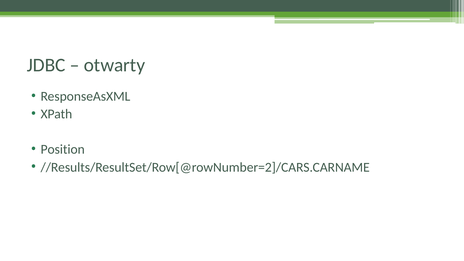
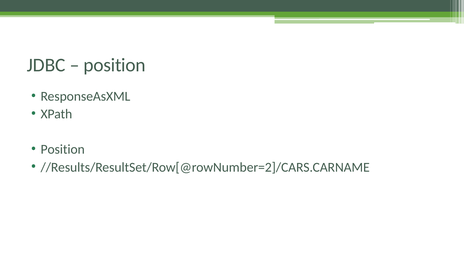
otwarty at (114, 65): otwarty -> position
